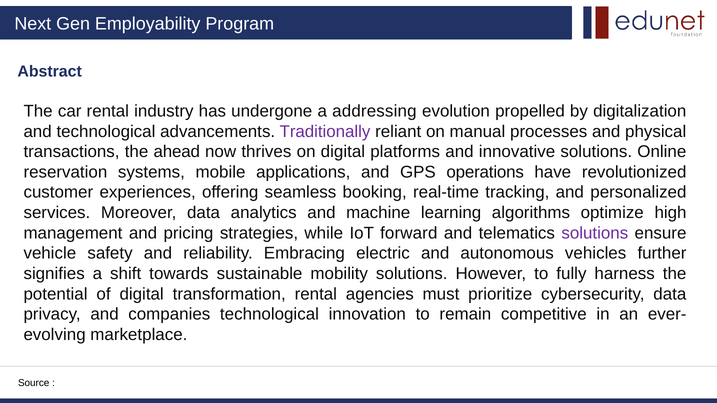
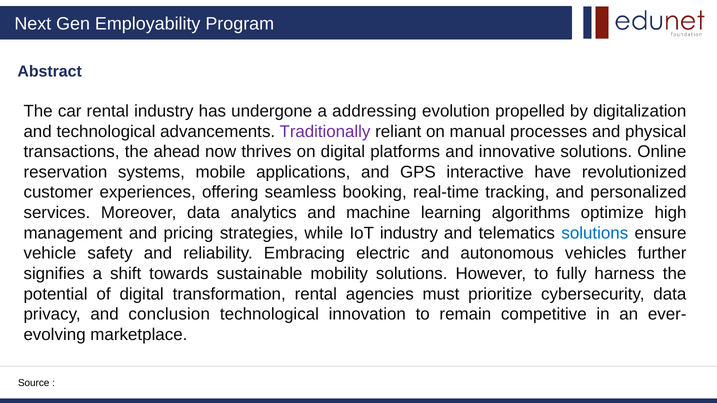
operations: operations -> interactive
IoT forward: forward -> industry
solutions at (595, 233) colour: purple -> blue
companies: companies -> conclusion
